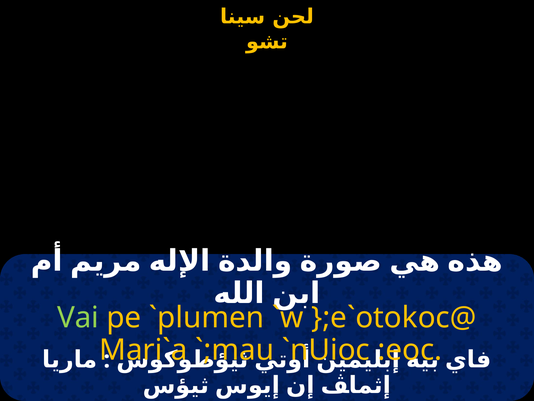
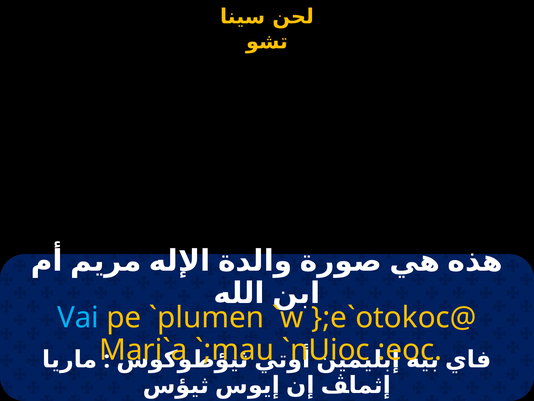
Vai colour: light green -> light blue
